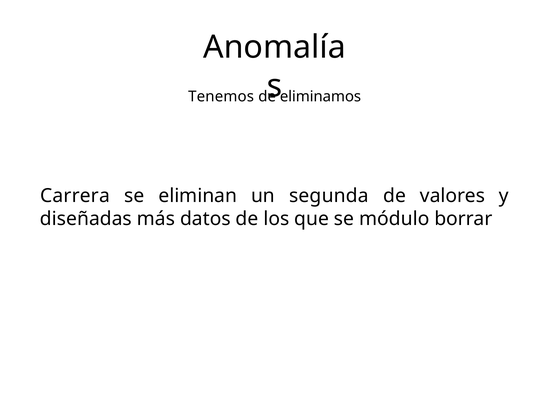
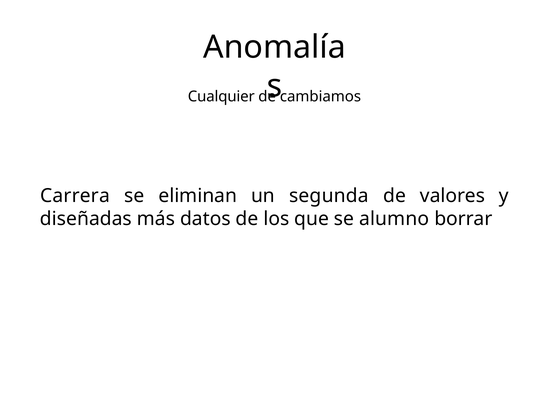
Tenemos: Tenemos -> Cualquier
eliminamos: eliminamos -> cambiamos
módulo: módulo -> alumno
